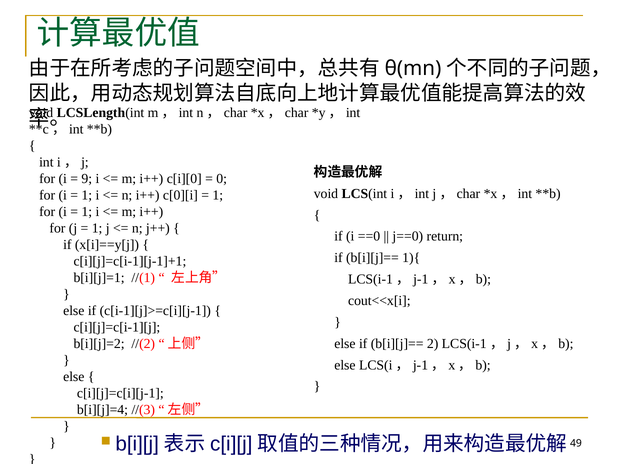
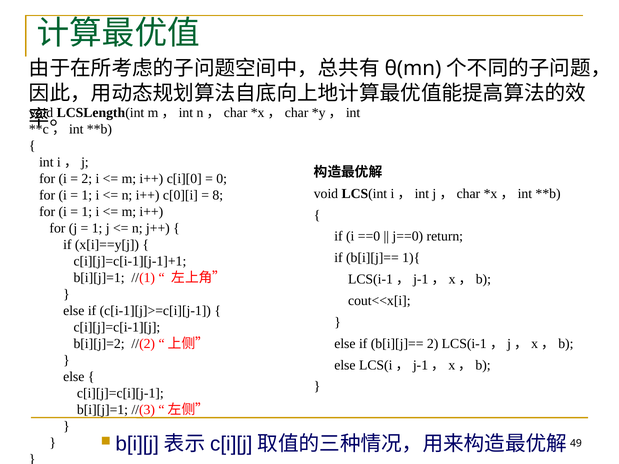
9 at (87, 179): 9 -> 2
1 at (218, 195): 1 -> 8
b[i][j]=4 at (102, 410): b[i][j]=4 -> b[i][j]=1
